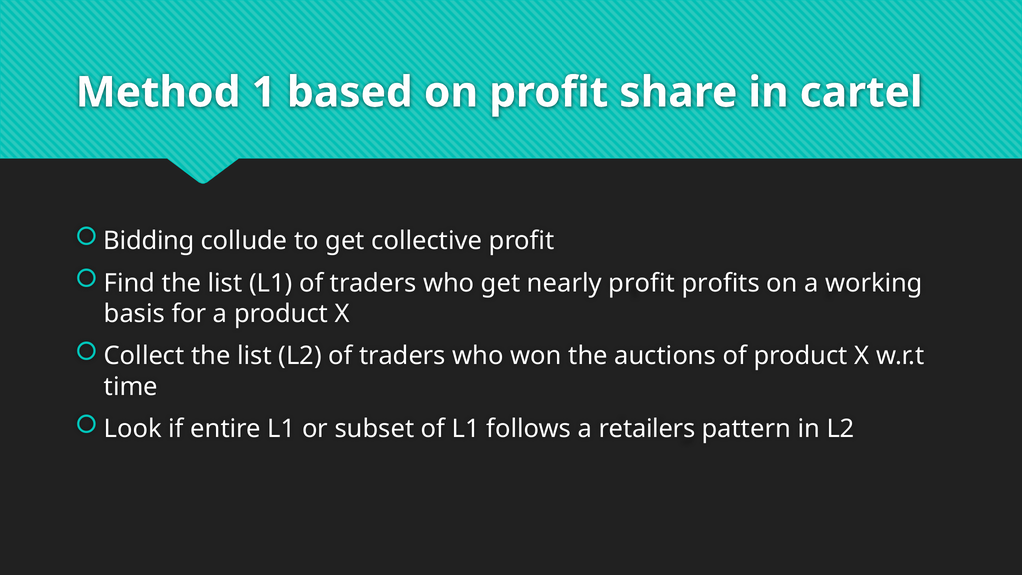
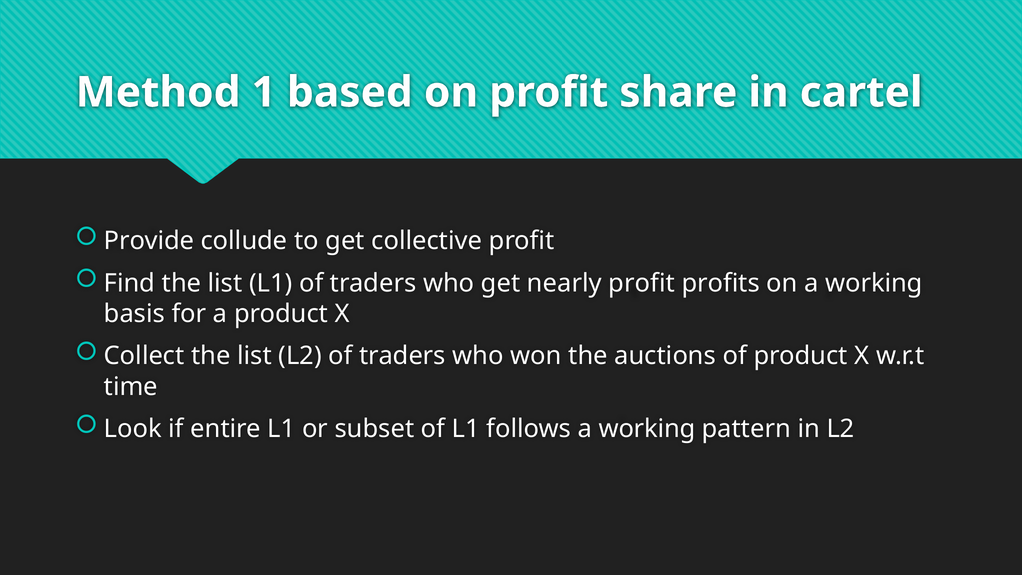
Bidding: Bidding -> Provide
follows a retailers: retailers -> working
